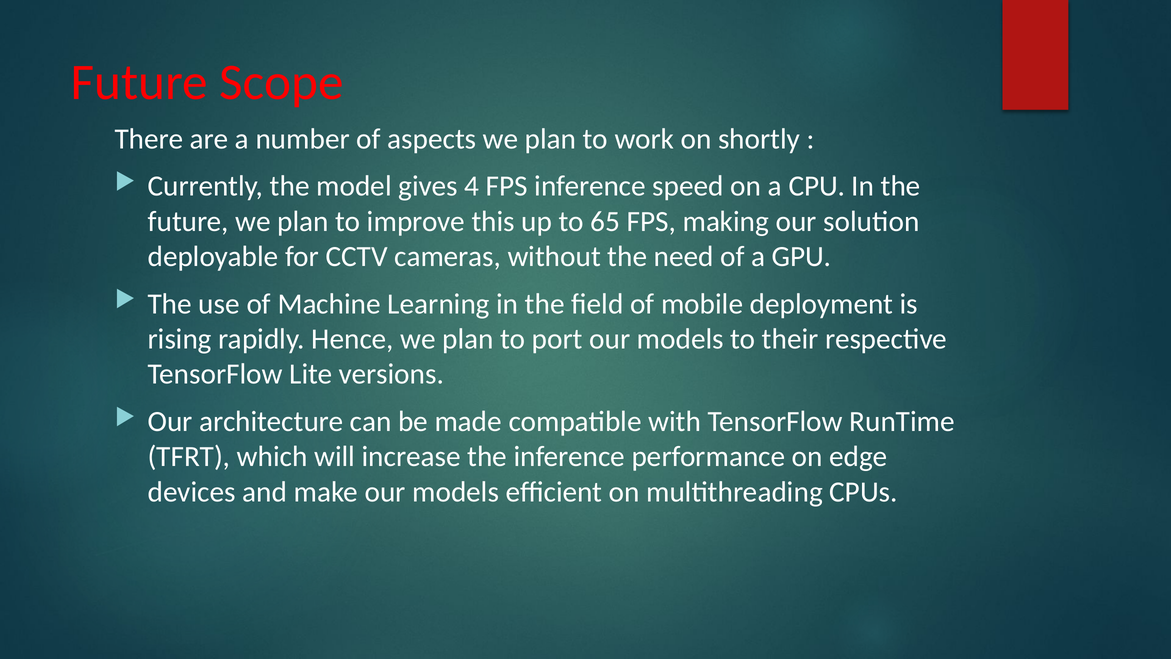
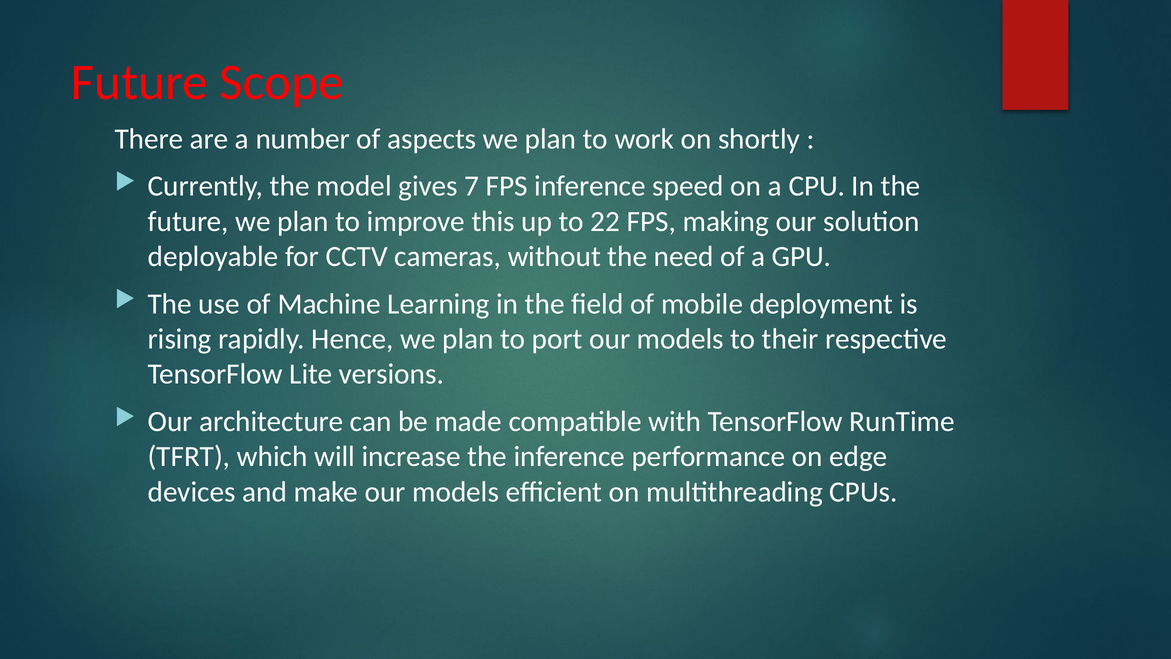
4: 4 -> 7
65: 65 -> 22
